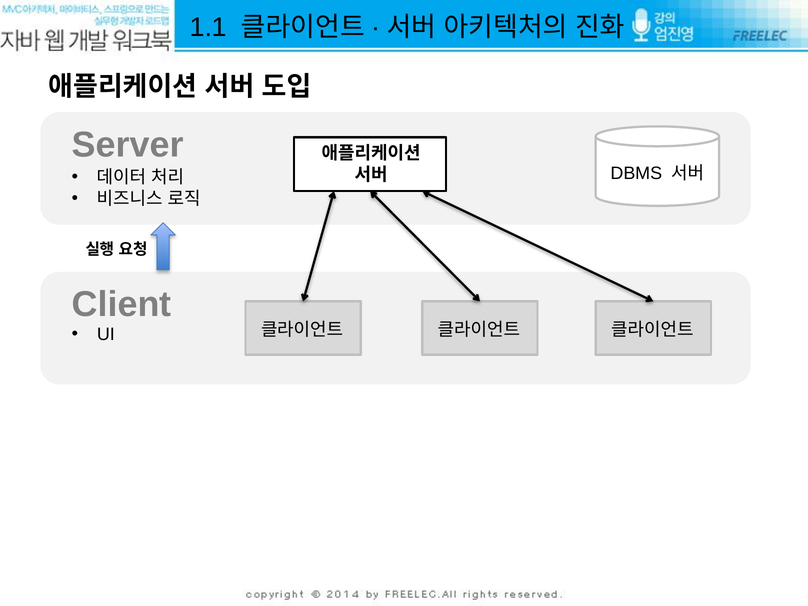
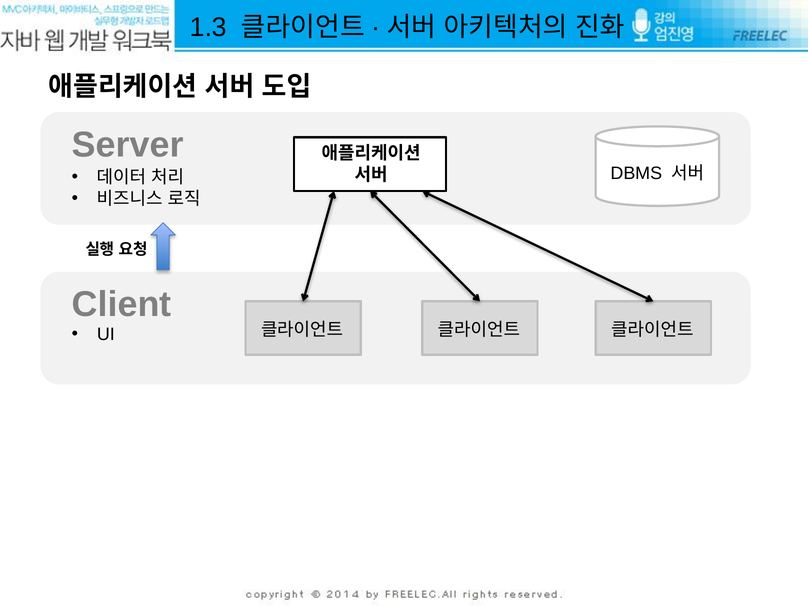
1.1: 1.1 -> 1.3
